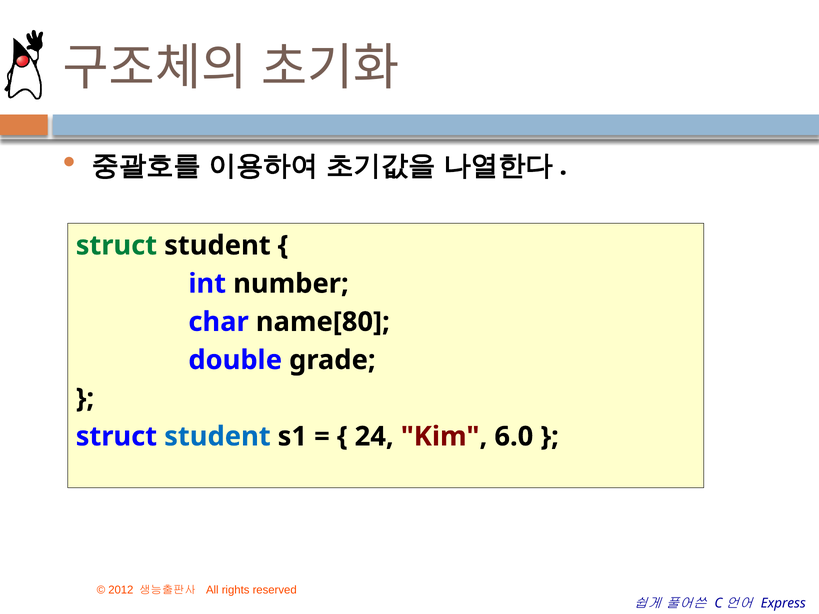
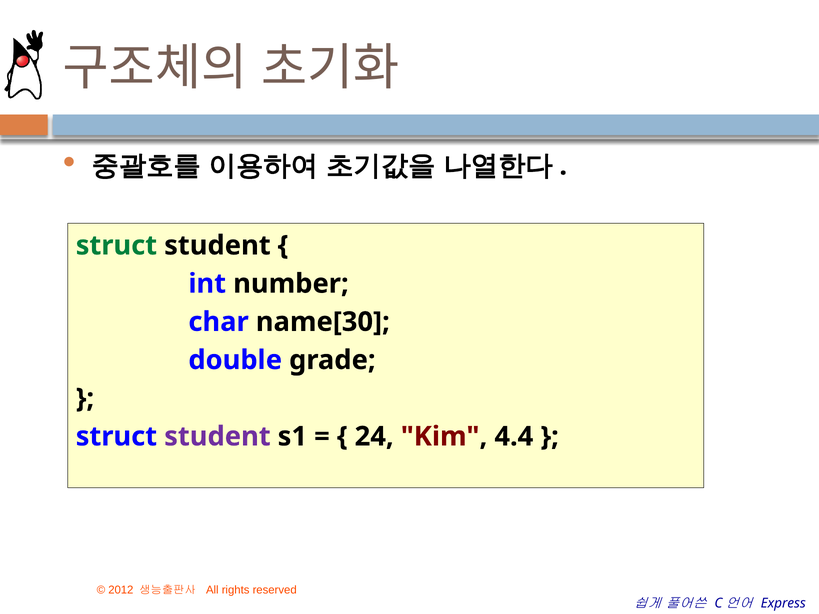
name[80: name[80 -> name[30
student at (217, 437) colour: blue -> purple
6.0: 6.0 -> 4.4
